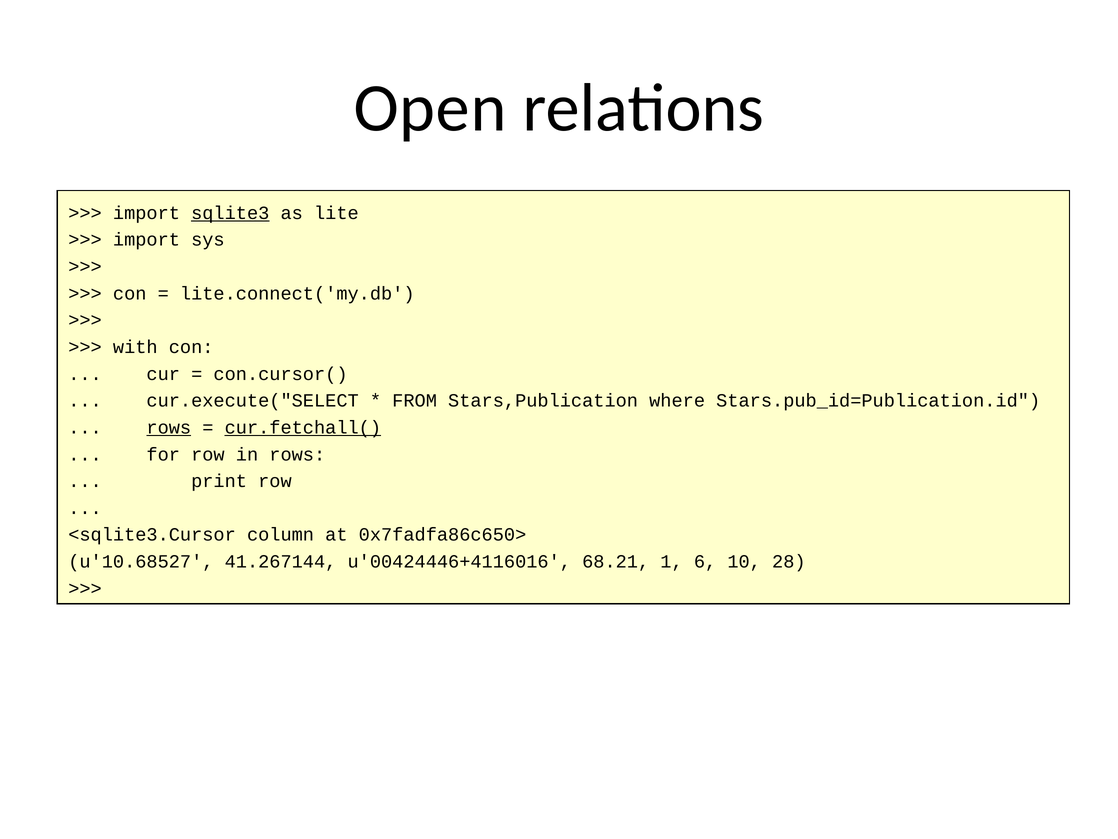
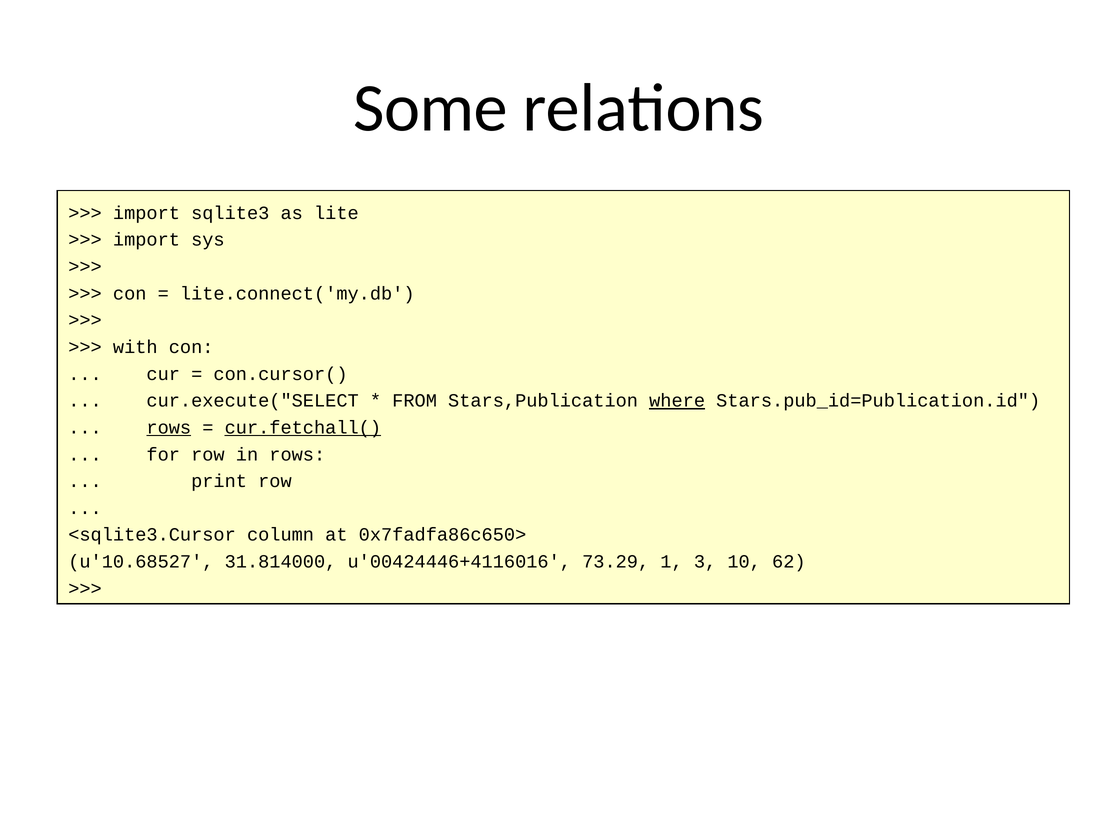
Open: Open -> Some
sqlite3 underline: present -> none
where underline: none -> present
41.267144: 41.267144 -> 31.814000
68.21: 68.21 -> 73.29
6: 6 -> 3
28: 28 -> 62
